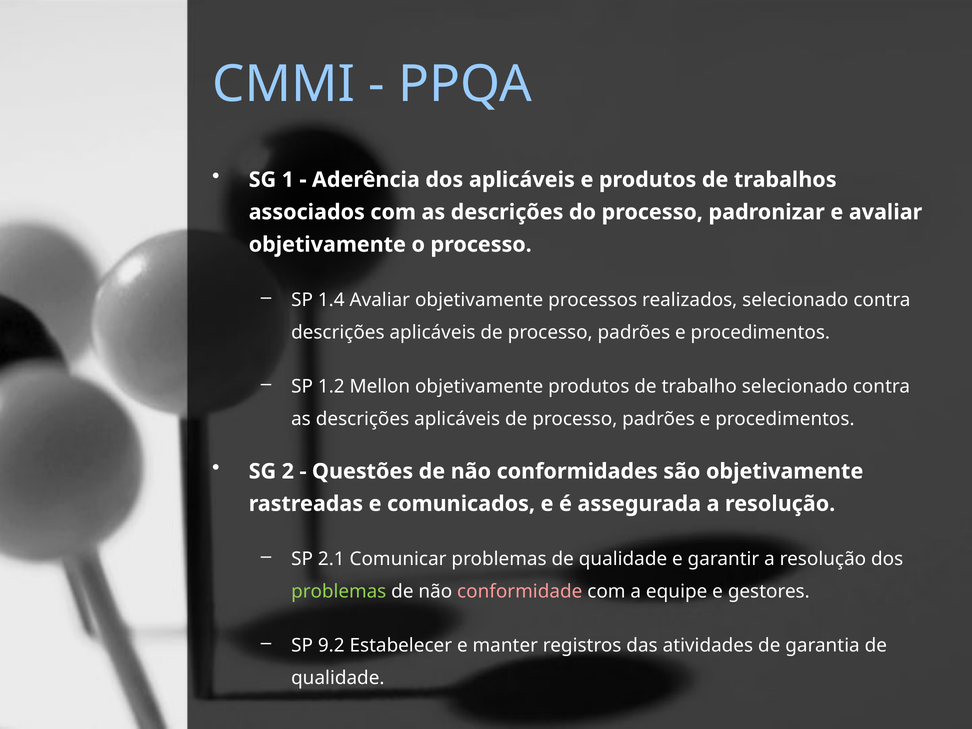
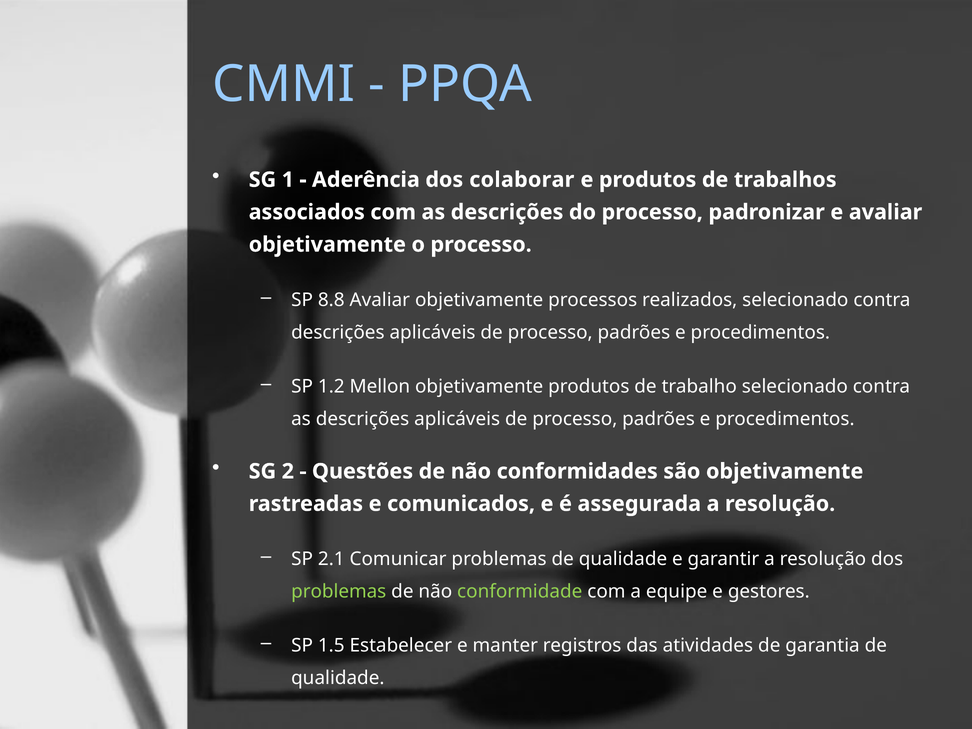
dos aplicáveis: aplicáveis -> colaborar
1.4: 1.4 -> 8.8
conformidade colour: pink -> light green
9.2: 9.2 -> 1.5
